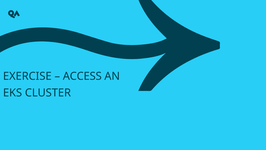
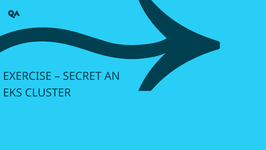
ACCESS: ACCESS -> SECRET
